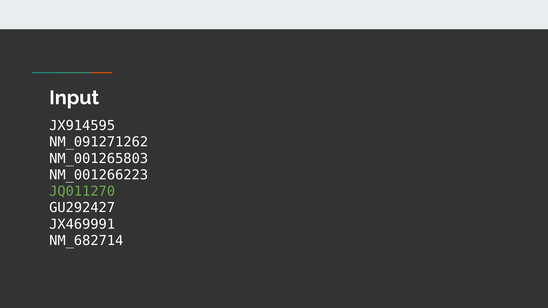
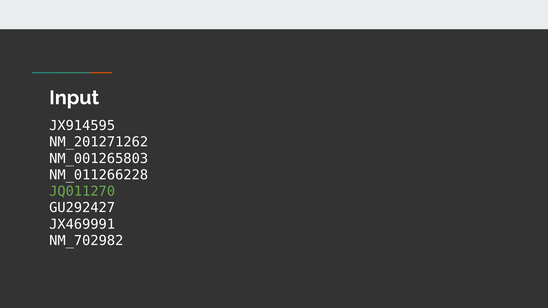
NM_091271262: NM_091271262 -> NM_201271262
NM_001266223: NM_001266223 -> NM_011266228
NM_682714: NM_682714 -> NM_702982
